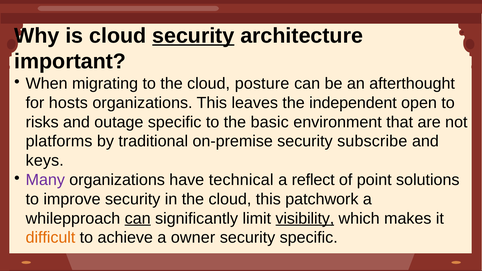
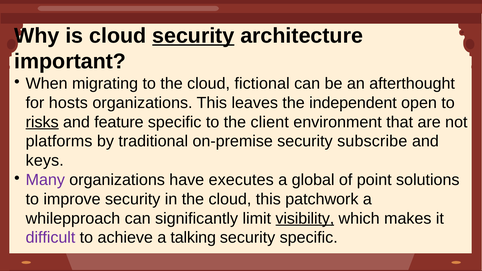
posture: posture -> fictional
risks underline: none -> present
outage: outage -> feature
basic: basic -> client
technical: technical -> executes
reflect: reflect -> global
can at (138, 219) underline: present -> none
difficult colour: orange -> purple
owner: owner -> talking
